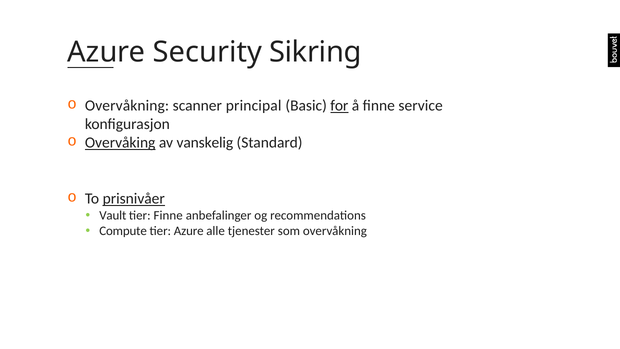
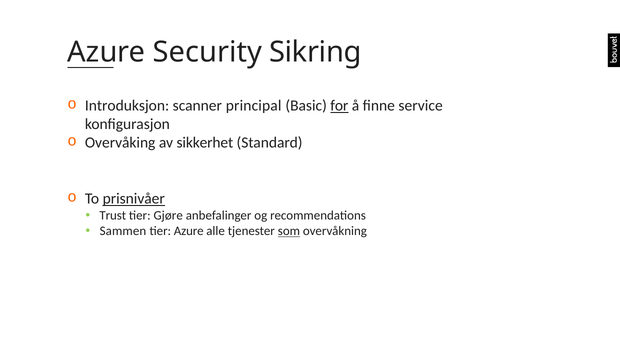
Overvåkning at (127, 106): Overvåkning -> Introduksjon
Overvåking underline: present -> none
vanskelig: vanskelig -> sikkerhet
Vault: Vault -> Trust
tier Finne: Finne -> Gjøre
Compute: Compute -> Sammen
som underline: none -> present
